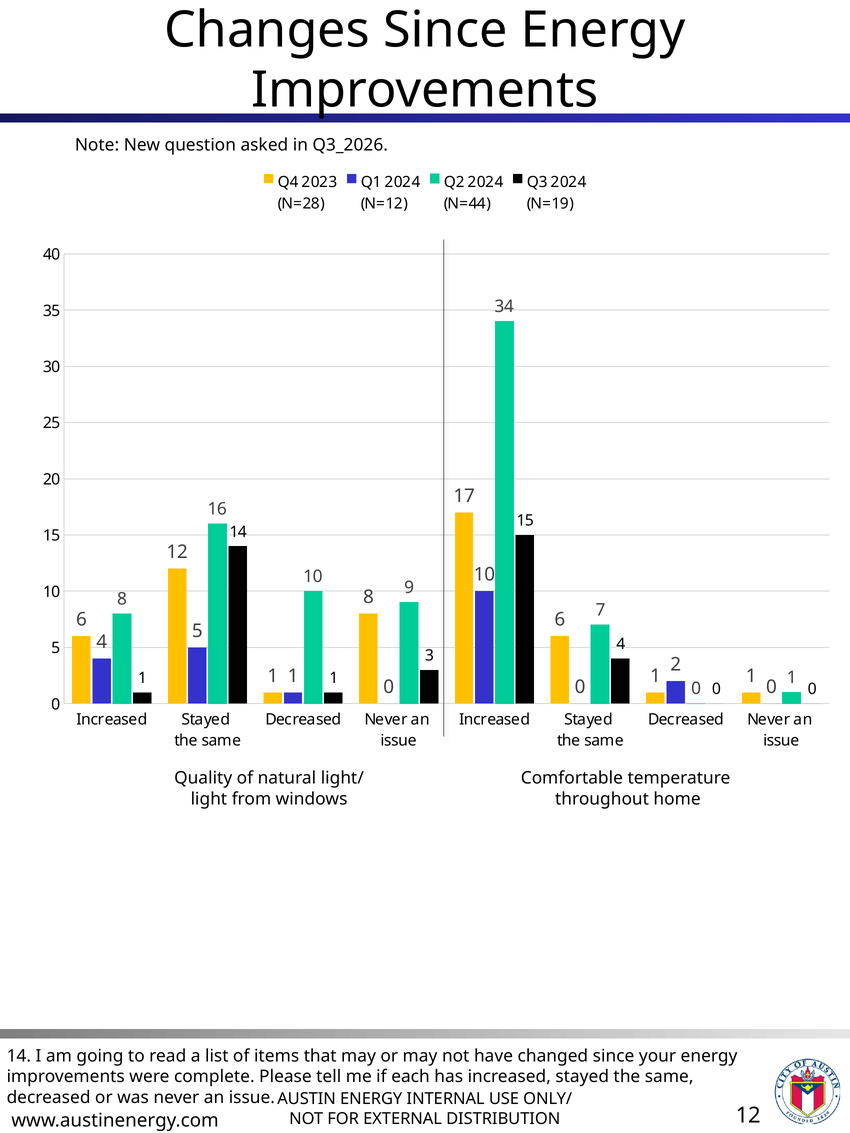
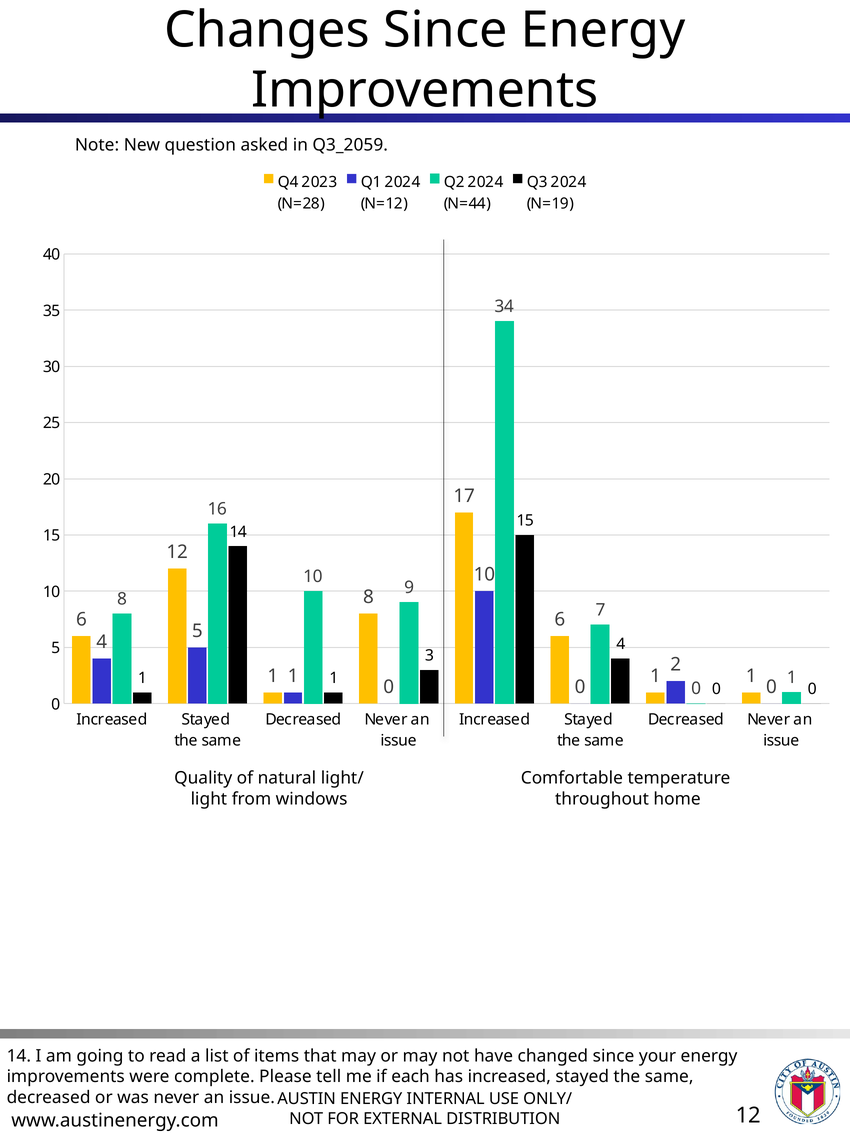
Q3_2026: Q3_2026 -> Q3_2059
